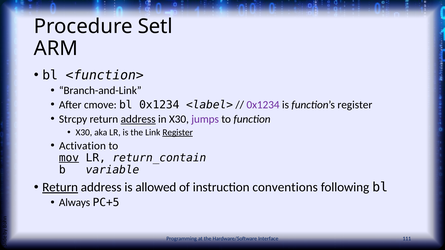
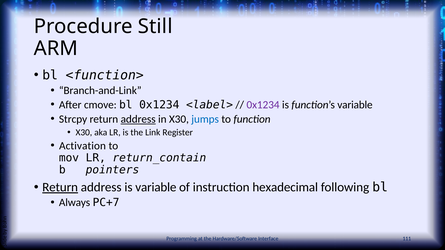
Setl: Setl -> Still
function’s register: register -> variable
jumps colour: purple -> blue
Register at (178, 133) underline: present -> none
mov underline: present -> none
variable: variable -> pointers
is allowed: allowed -> variable
conventions: conventions -> hexadecimal
PC+5: PC+5 -> PC+7
